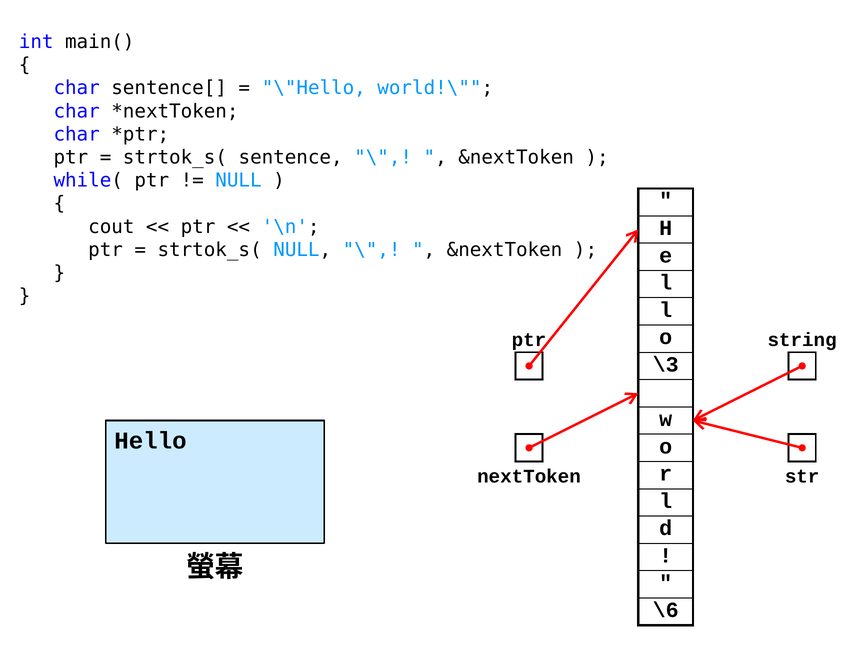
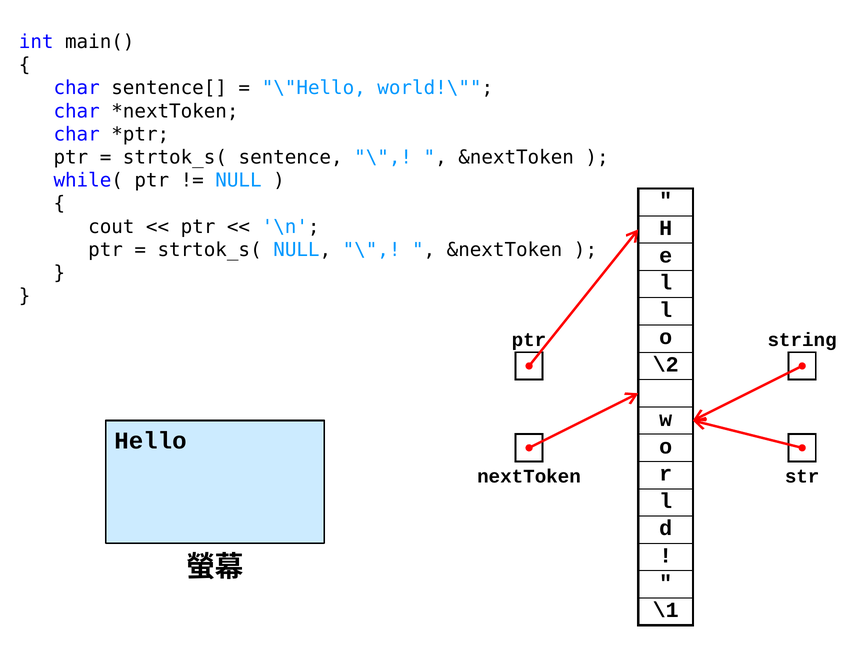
\3: \3 -> \2
\6: \6 -> \1
